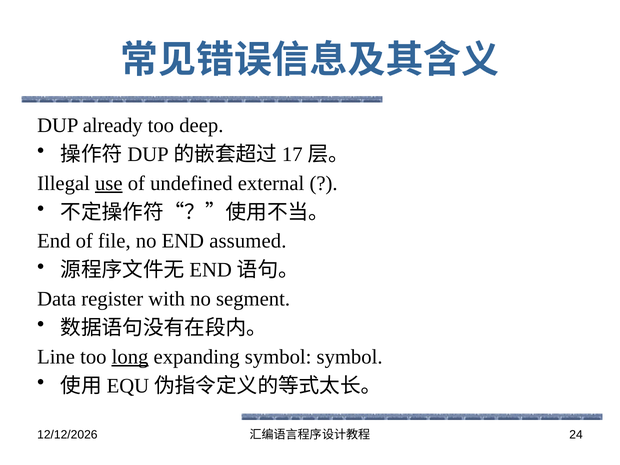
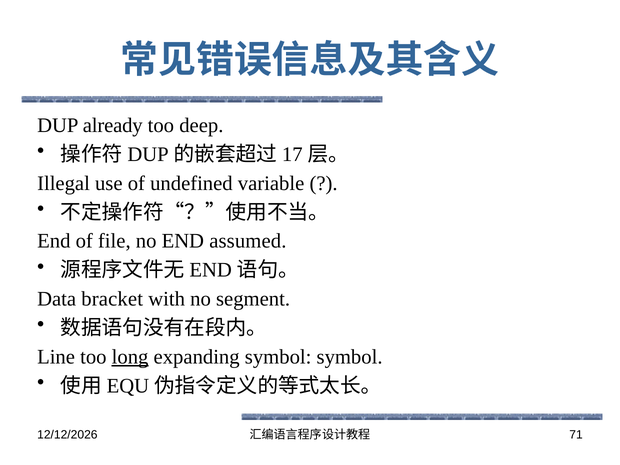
use underline: present -> none
external: external -> variable
register: register -> bracket
24: 24 -> 71
